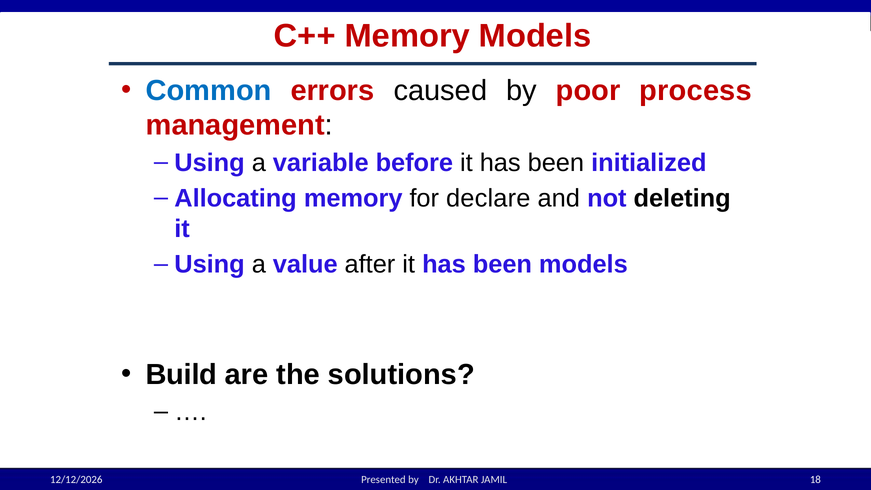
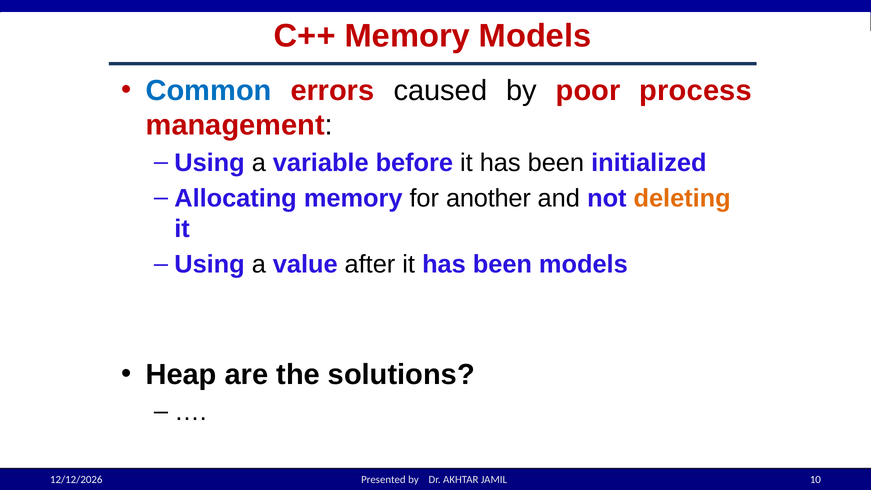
declare: declare -> another
deleting colour: black -> orange
Build: Build -> Heap
18: 18 -> 10
